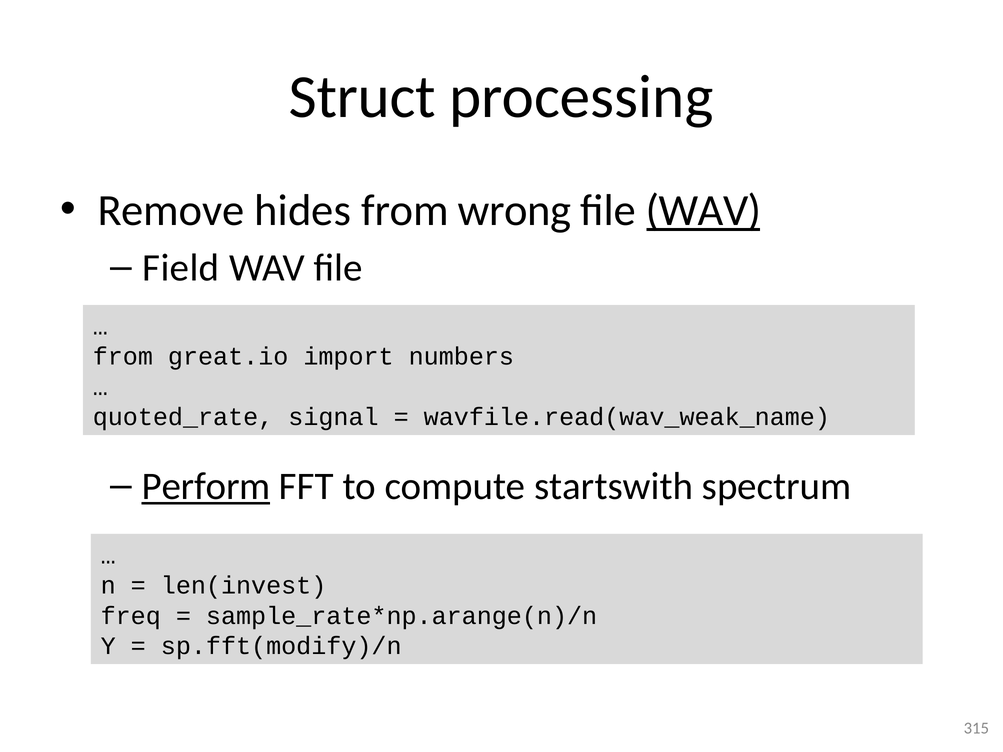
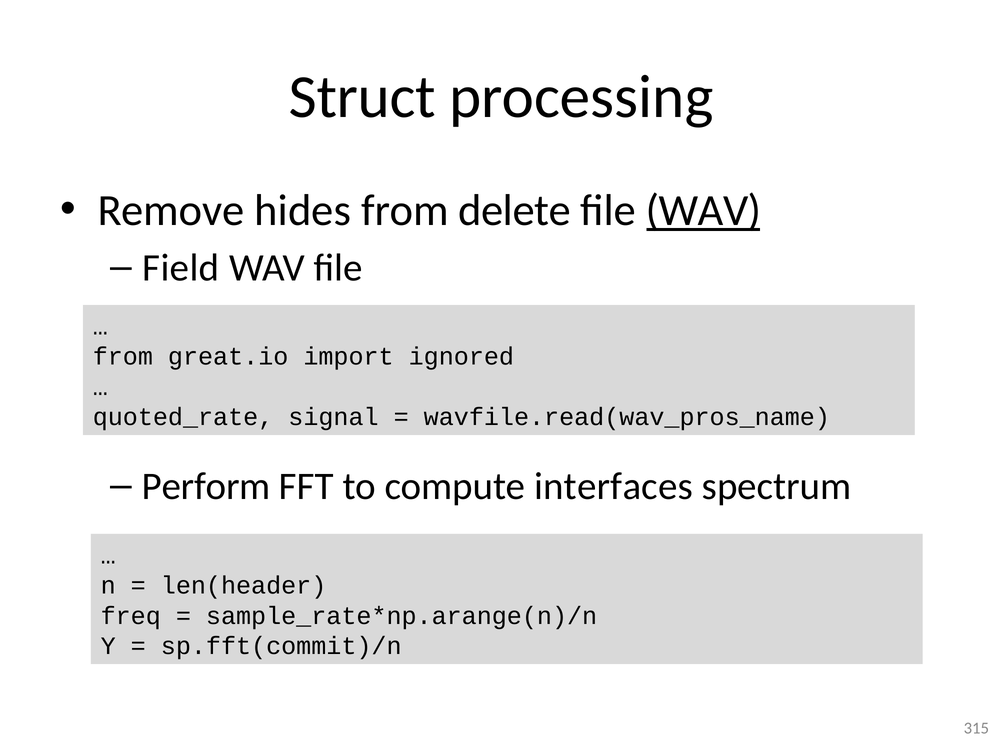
wrong: wrong -> delete
numbers: numbers -> ignored
wavfile.read(wav_weak_name: wavfile.read(wav_weak_name -> wavfile.read(wav_pros_name
Perform underline: present -> none
startswith: startswith -> interfaces
len(invest: len(invest -> len(header
sp.fft(modify)/n: sp.fft(modify)/n -> sp.fft(commit)/n
